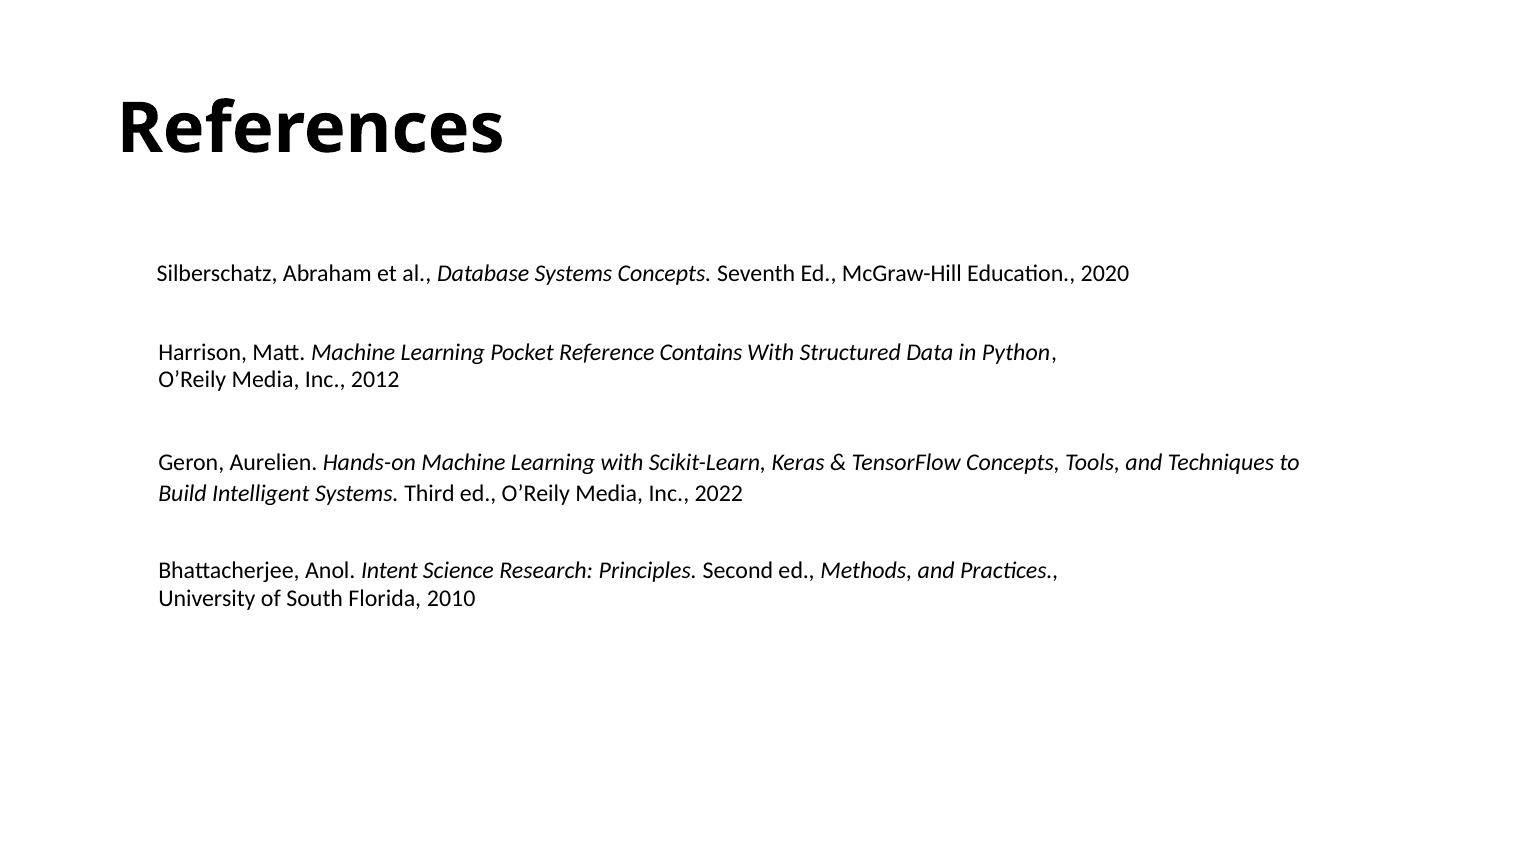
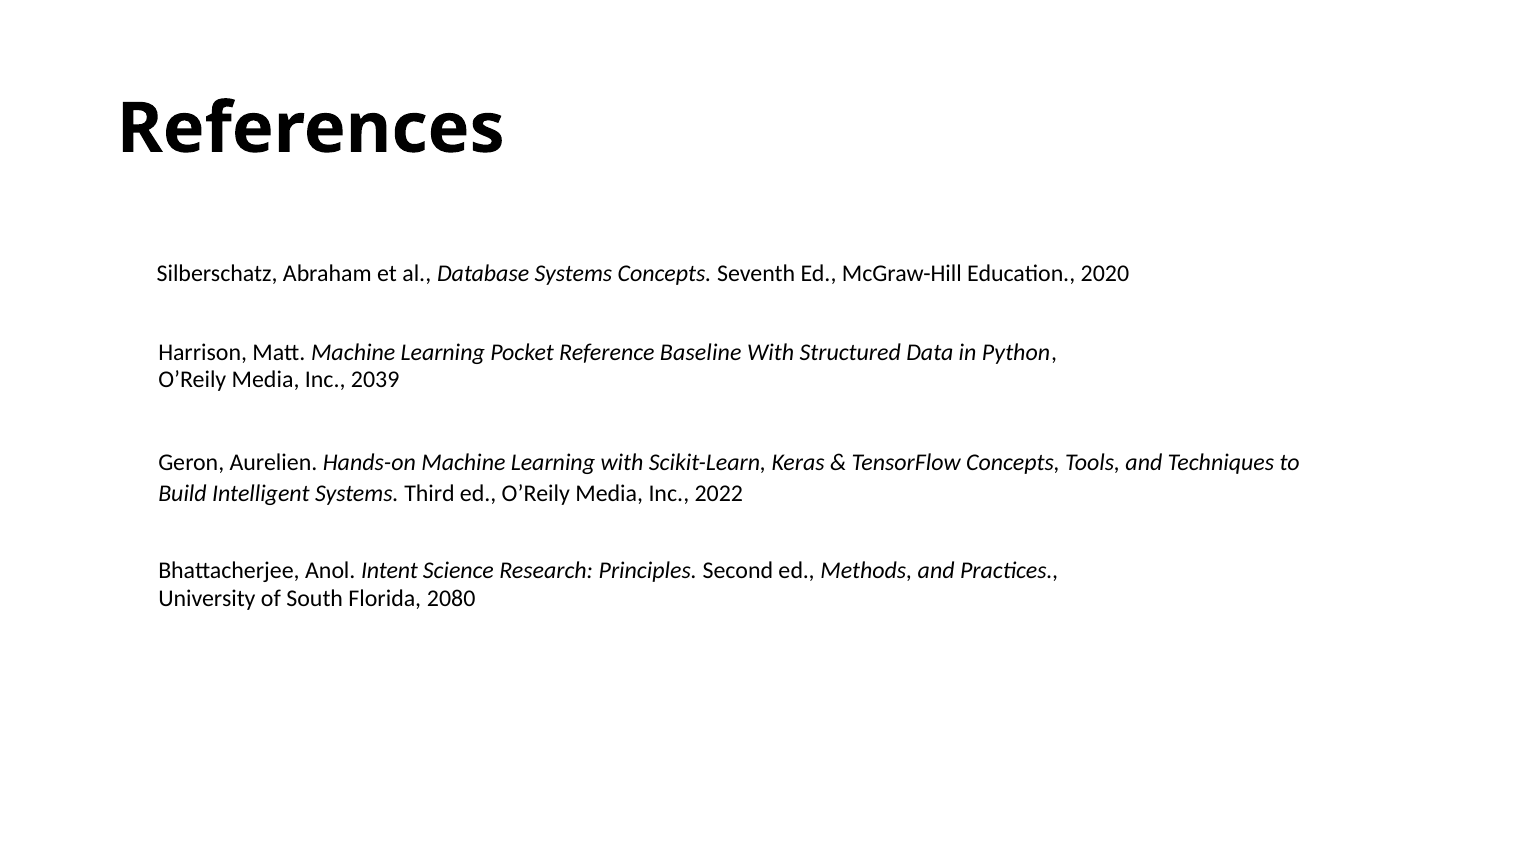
Contains: Contains -> Baseline
2012: 2012 -> 2039
2010: 2010 -> 2080
